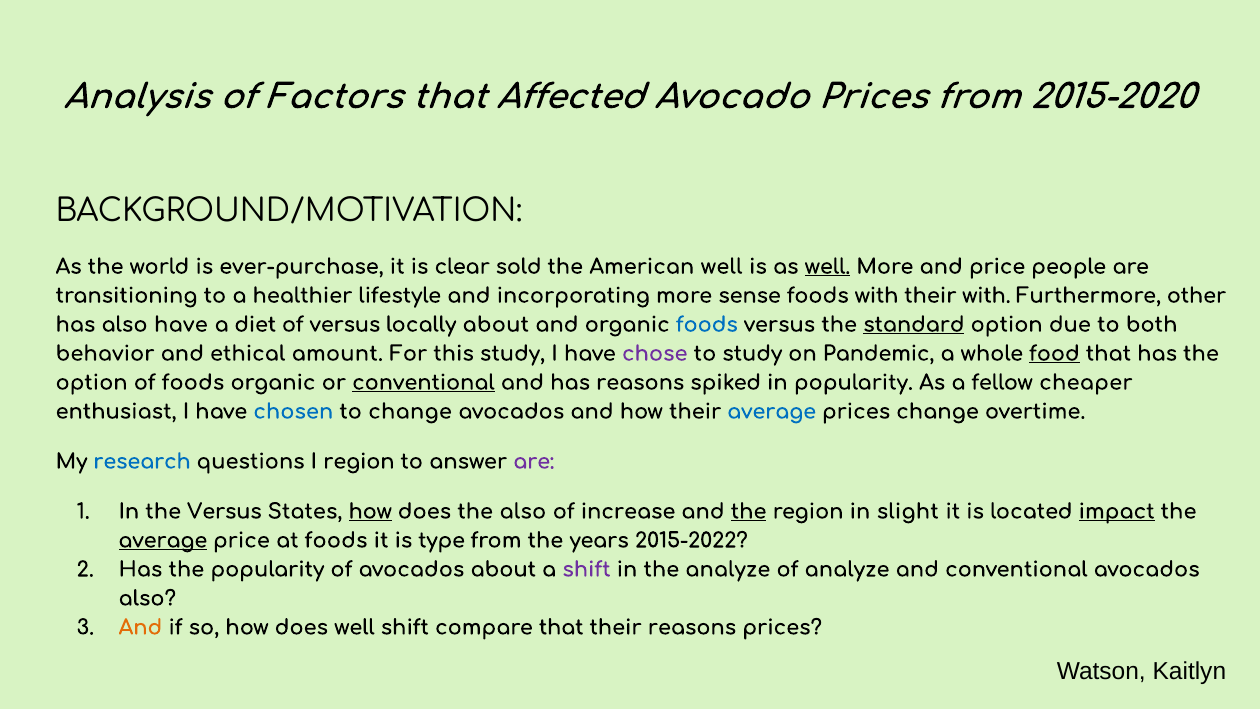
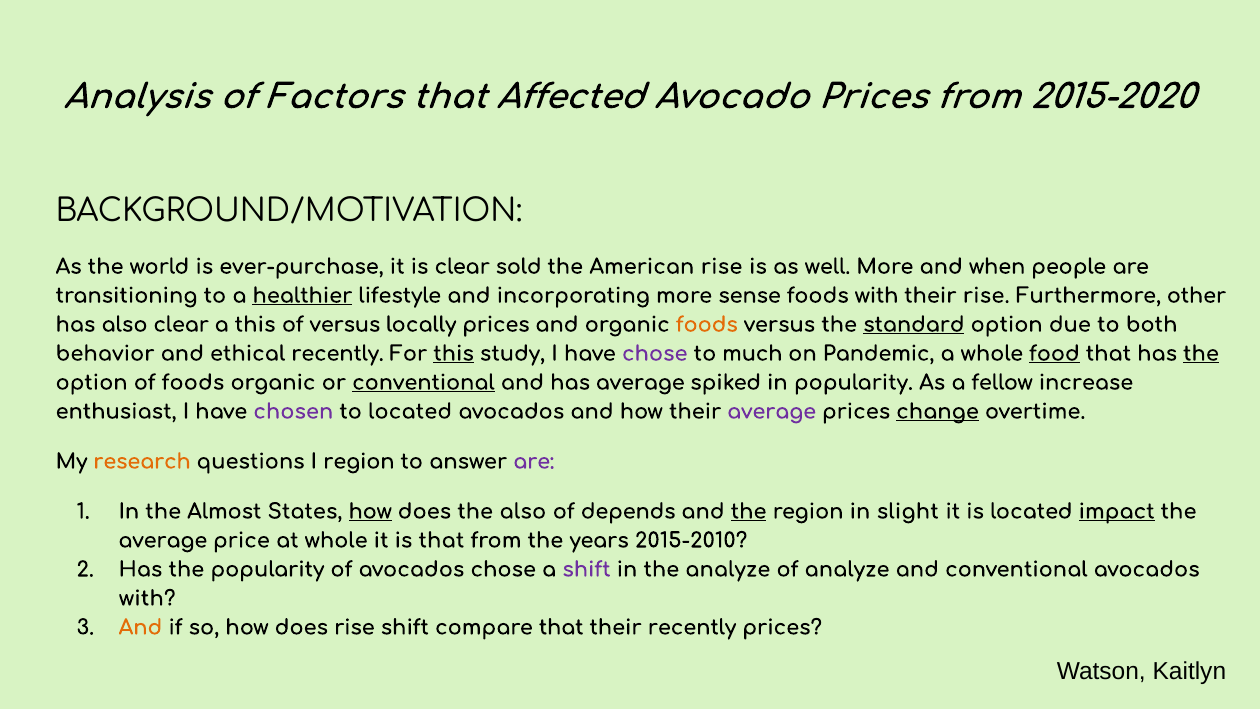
American well: well -> rise
well at (827, 267) underline: present -> none
and price: price -> when
healthier underline: none -> present
their with: with -> rise
also have: have -> clear
a diet: diet -> this
locally about: about -> prices
foods at (707, 325) colour: blue -> orange
ethical amount: amount -> recently
this at (454, 354) underline: none -> present
to study: study -> much
the at (1201, 354) underline: none -> present
has reasons: reasons -> average
cheaper: cheaper -> increase
chosen colour: blue -> purple
to change: change -> located
average at (772, 412) colour: blue -> purple
change at (938, 412) underline: none -> present
research colour: blue -> orange
the Versus: Versus -> Almost
increase: increase -> depends
average at (163, 540) underline: present -> none
at foods: foods -> whole
is type: type -> that
2015-2022: 2015-2022 -> 2015-2010
avocados about: about -> chose
also at (147, 598): also -> with
does well: well -> rise
their reasons: reasons -> recently
